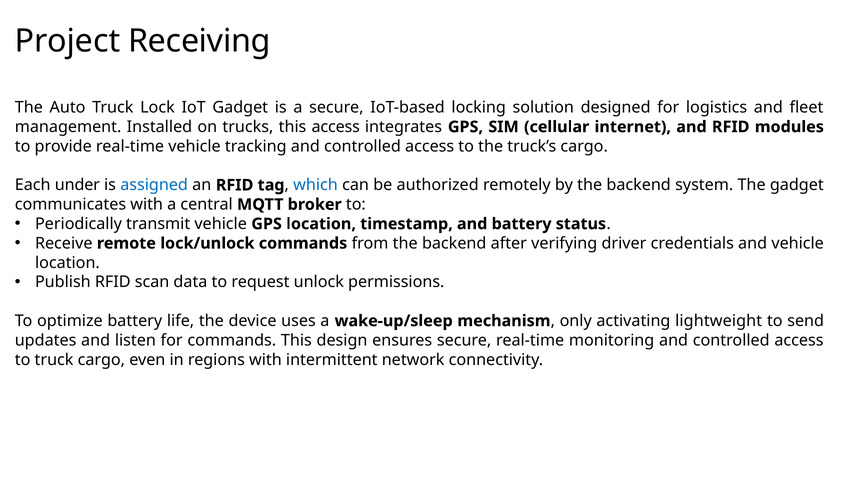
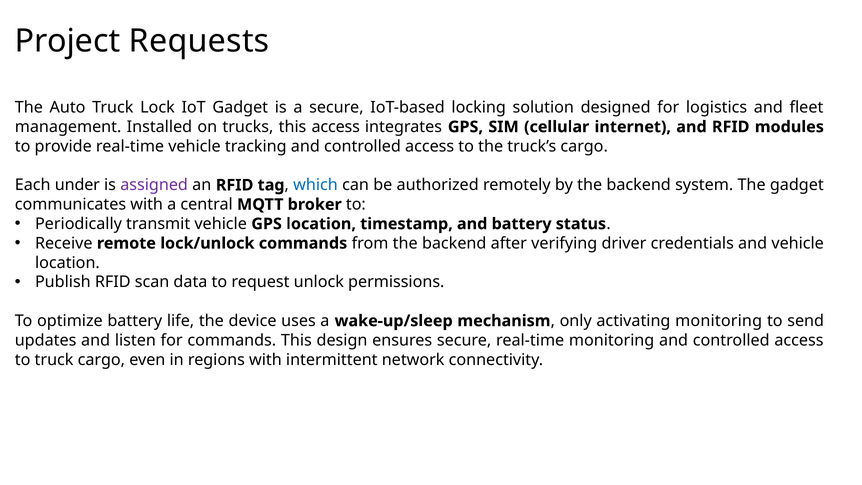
Receiving: Receiving -> Requests
assigned colour: blue -> purple
activating lightweight: lightweight -> monitoring
